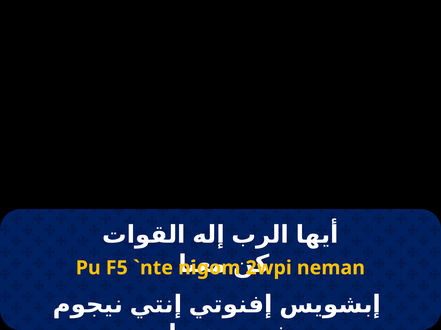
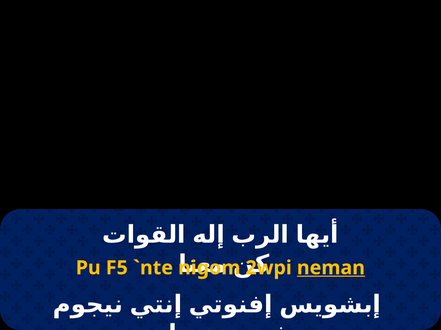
neman underline: none -> present
